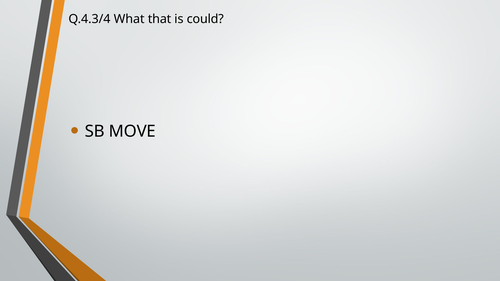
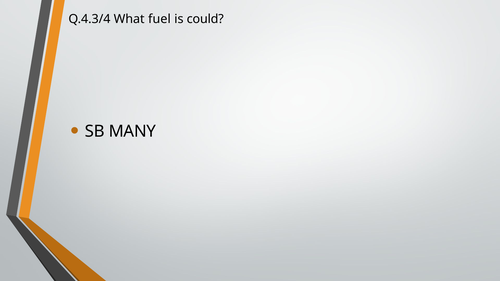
that: that -> fuel
MOVE: MOVE -> MANY
